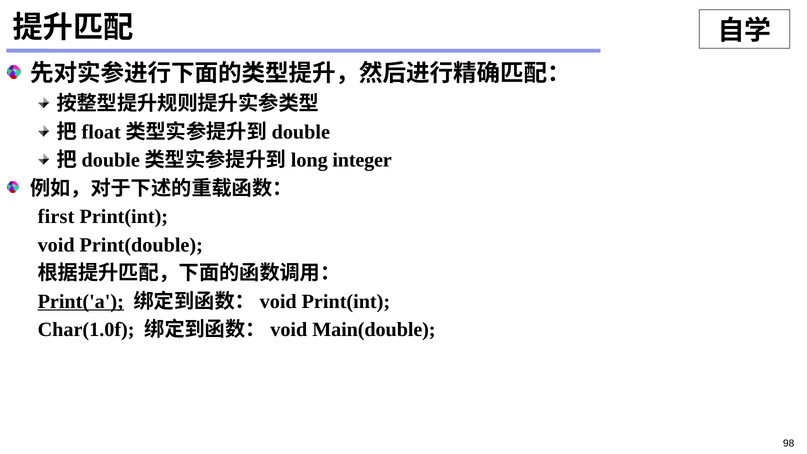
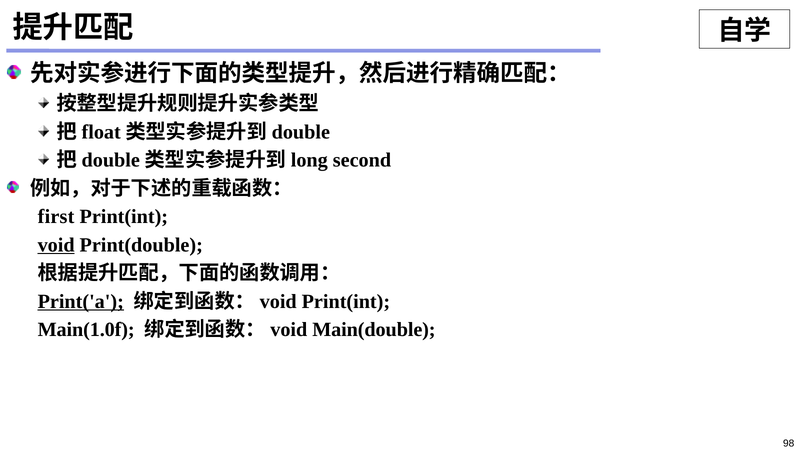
integer: integer -> second
void underline: none -> present
Char(1.0f: Char(1.0f -> Main(1.0f
